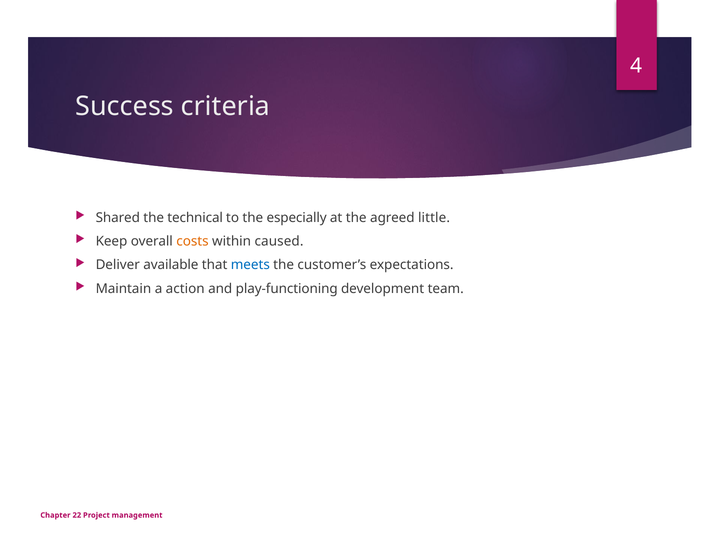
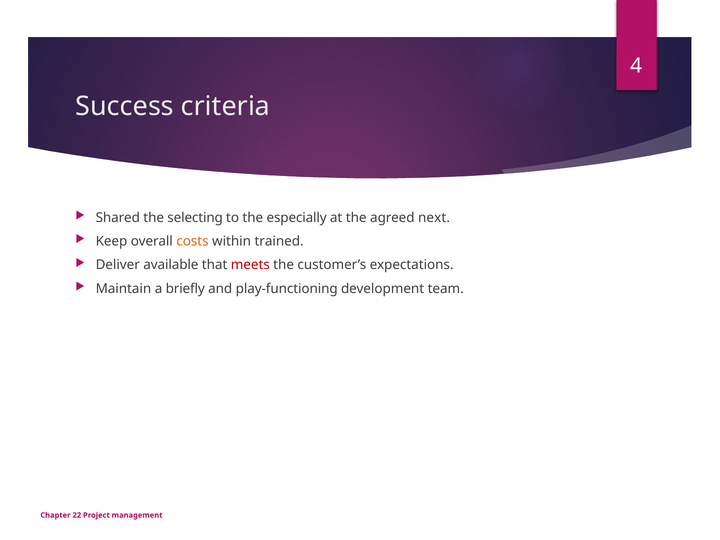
technical: technical -> selecting
little: little -> next
caused: caused -> trained
meets colour: blue -> red
action: action -> briefly
